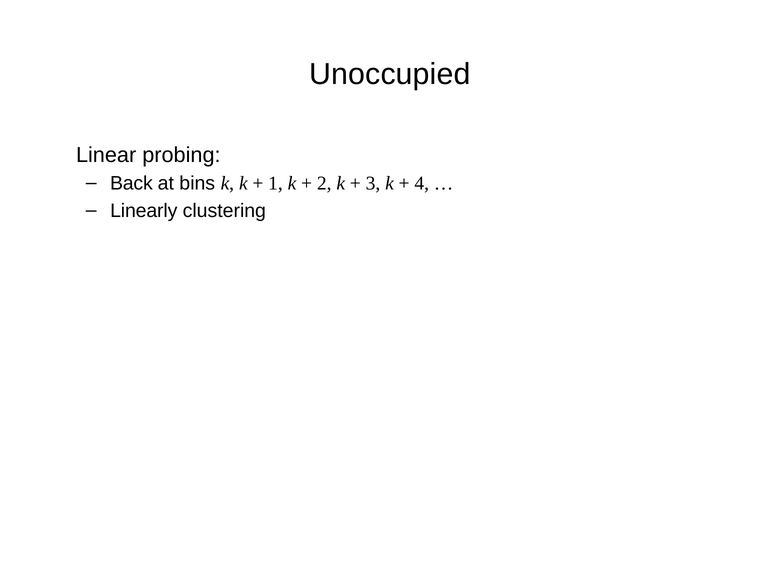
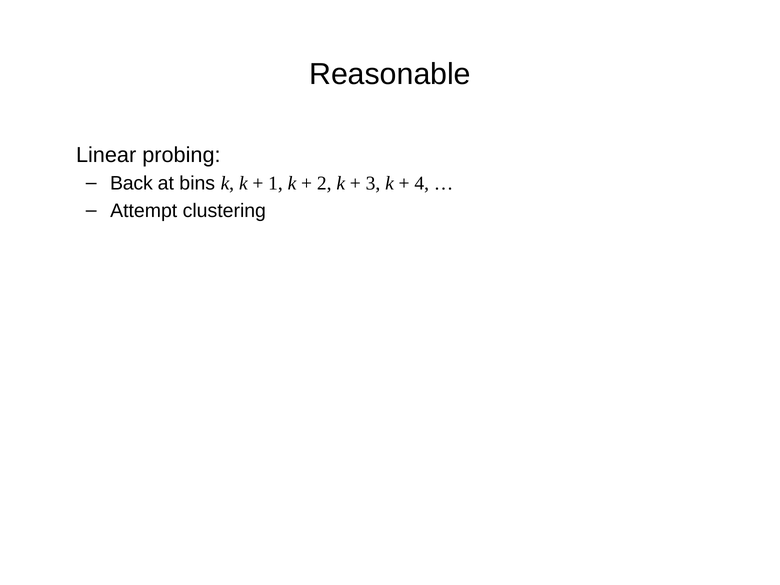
Unoccupied: Unoccupied -> Reasonable
Linearly: Linearly -> Attempt
